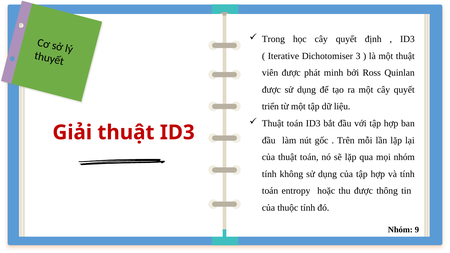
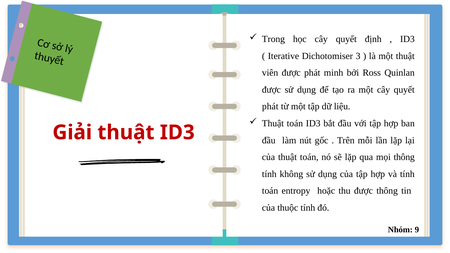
triển at (270, 107): triển -> phát
mọi nhóm: nhóm -> thông
